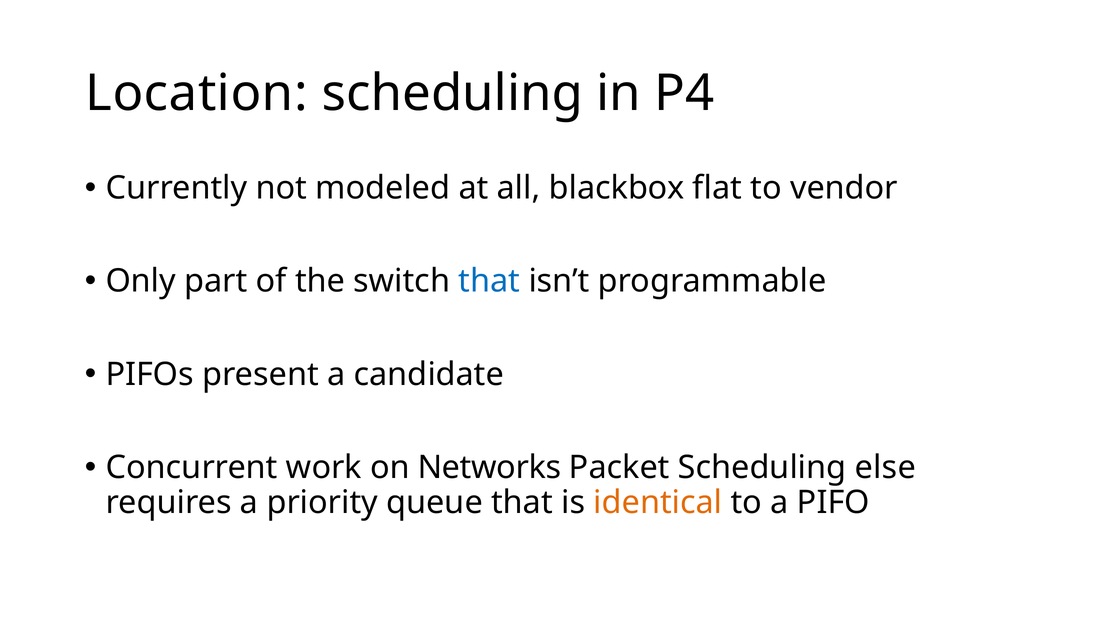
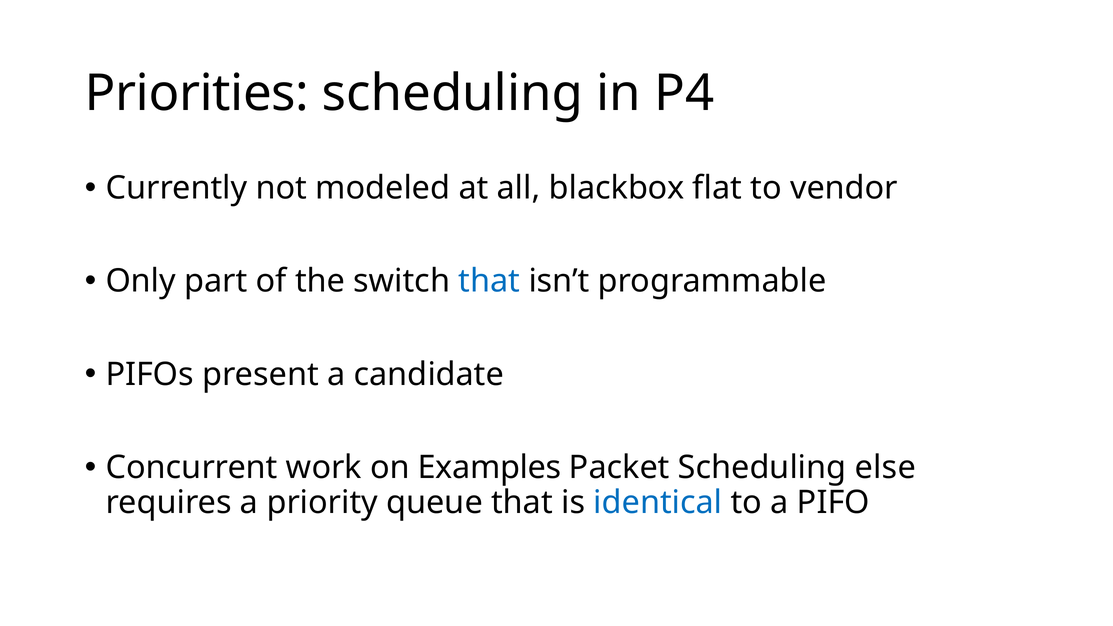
Location: Location -> Priorities
Networks: Networks -> Examples
identical colour: orange -> blue
